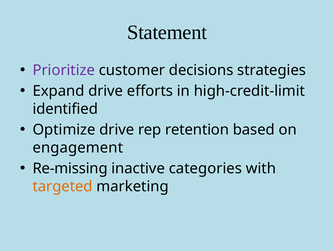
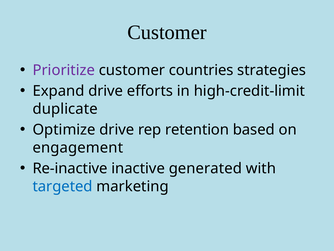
Statement at (167, 32): Statement -> Customer
decisions: decisions -> countries
identified: identified -> duplicate
Re-missing: Re-missing -> Re-inactive
categories: categories -> generated
targeted colour: orange -> blue
